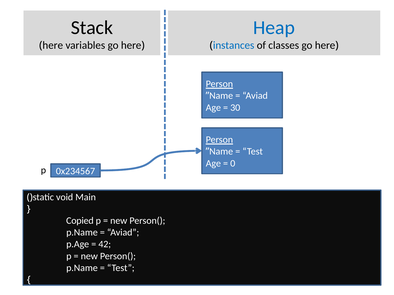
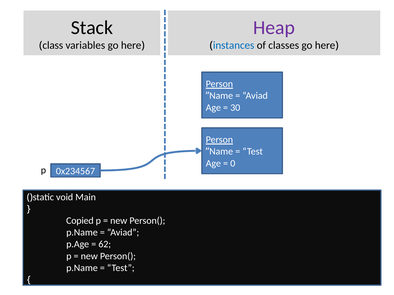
Heap colour: blue -> purple
here at (53, 45): here -> class
42: 42 -> 62
